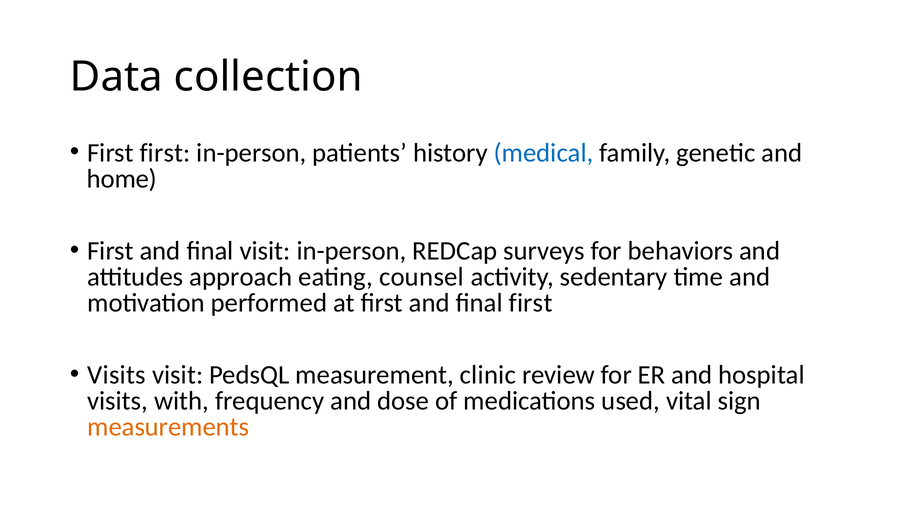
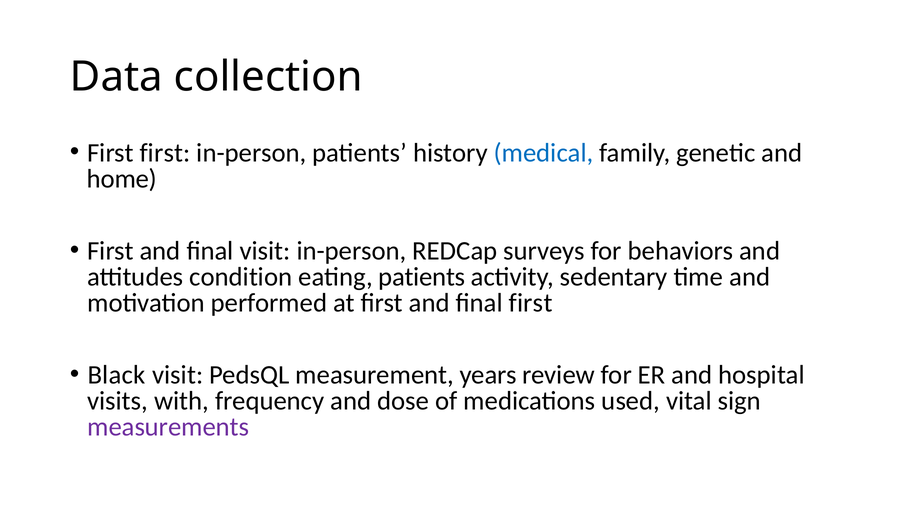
approach: approach -> condition
eating counsel: counsel -> patients
Visits at (117, 375): Visits -> Black
clinic: clinic -> years
measurements colour: orange -> purple
